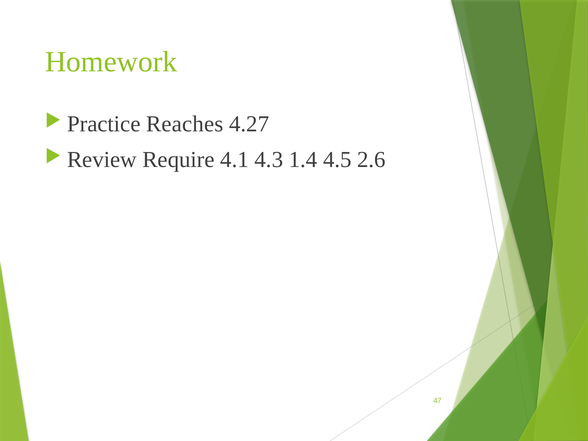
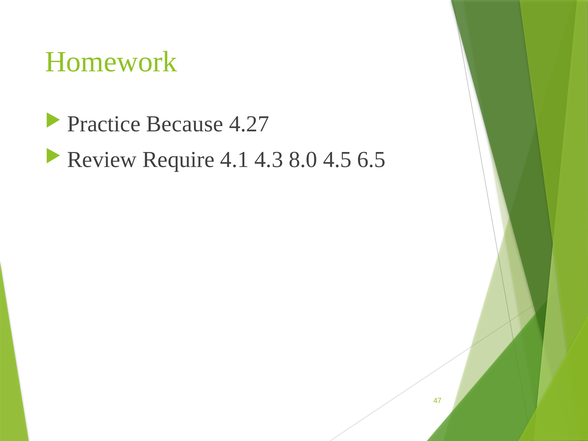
Reaches: Reaches -> Because
1.4: 1.4 -> 8.0
2.6: 2.6 -> 6.5
